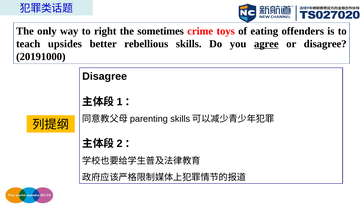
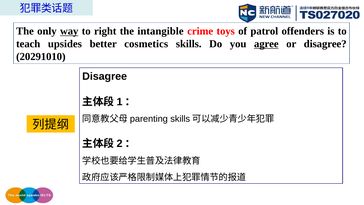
way underline: none -> present
sometimes: sometimes -> intangible
eating: eating -> patrol
rebellious: rebellious -> cosmetics
20191000: 20191000 -> 20291010
